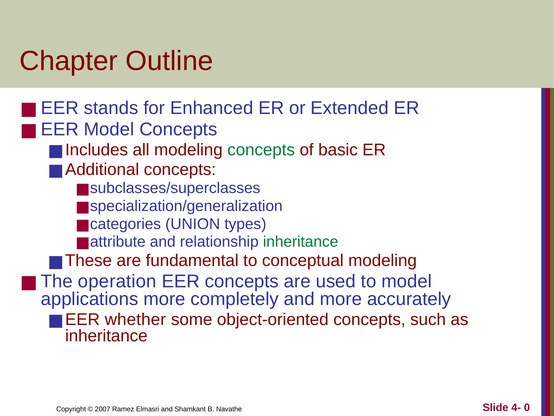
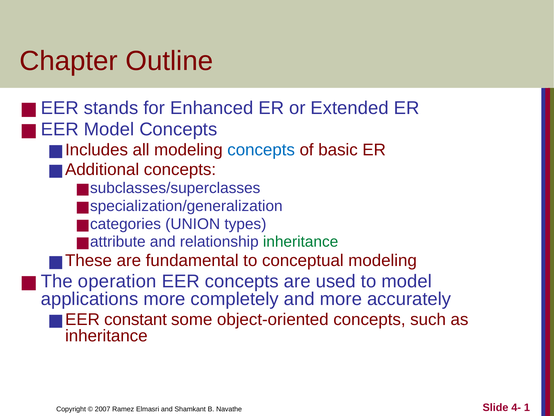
concepts at (261, 150) colour: green -> blue
whether: whether -> constant
0: 0 -> 1
